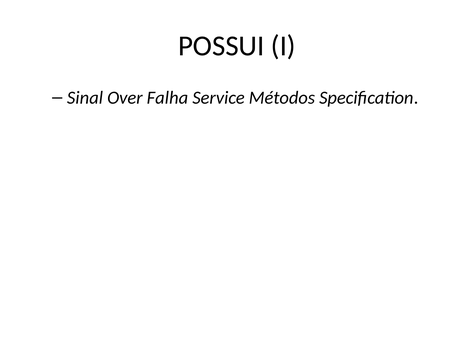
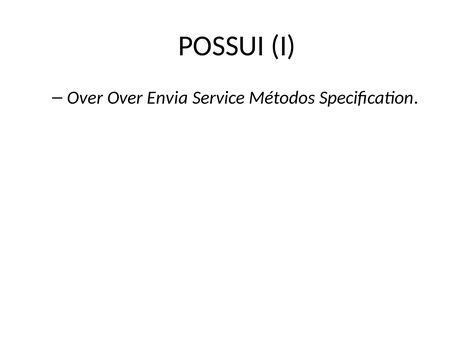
Sinal at (85, 98): Sinal -> Over
Falha: Falha -> Envia
